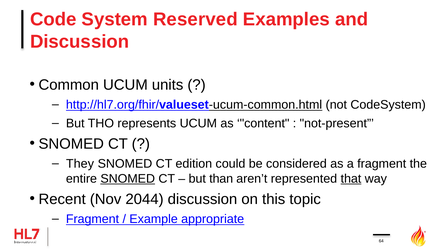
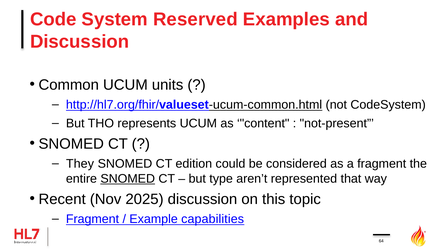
than: than -> type
that underline: present -> none
2044: 2044 -> 2025
appropriate: appropriate -> capabilities
